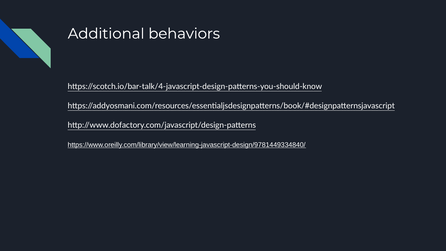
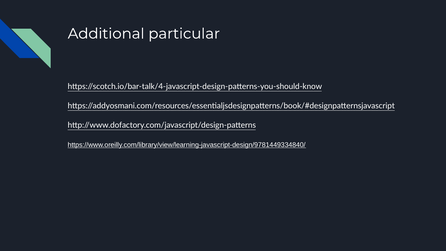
behaviors: behaviors -> particular
